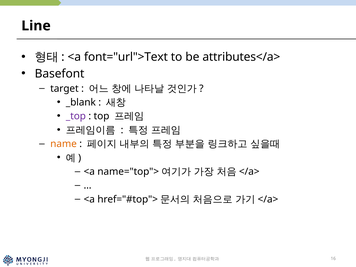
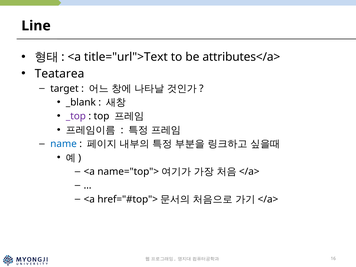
font="url">Text: font="url">Text -> title="url">Text
Basefont: Basefont -> Teatarea
name colour: orange -> blue
